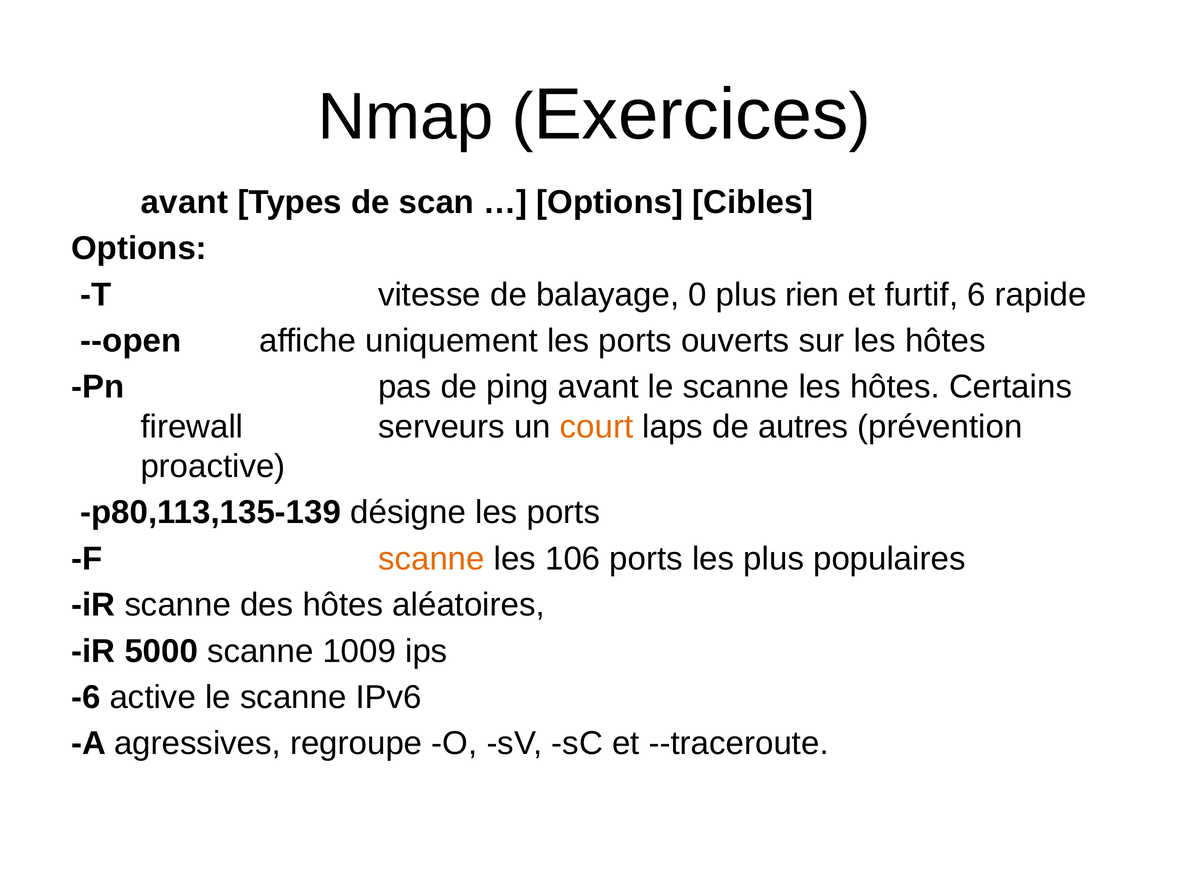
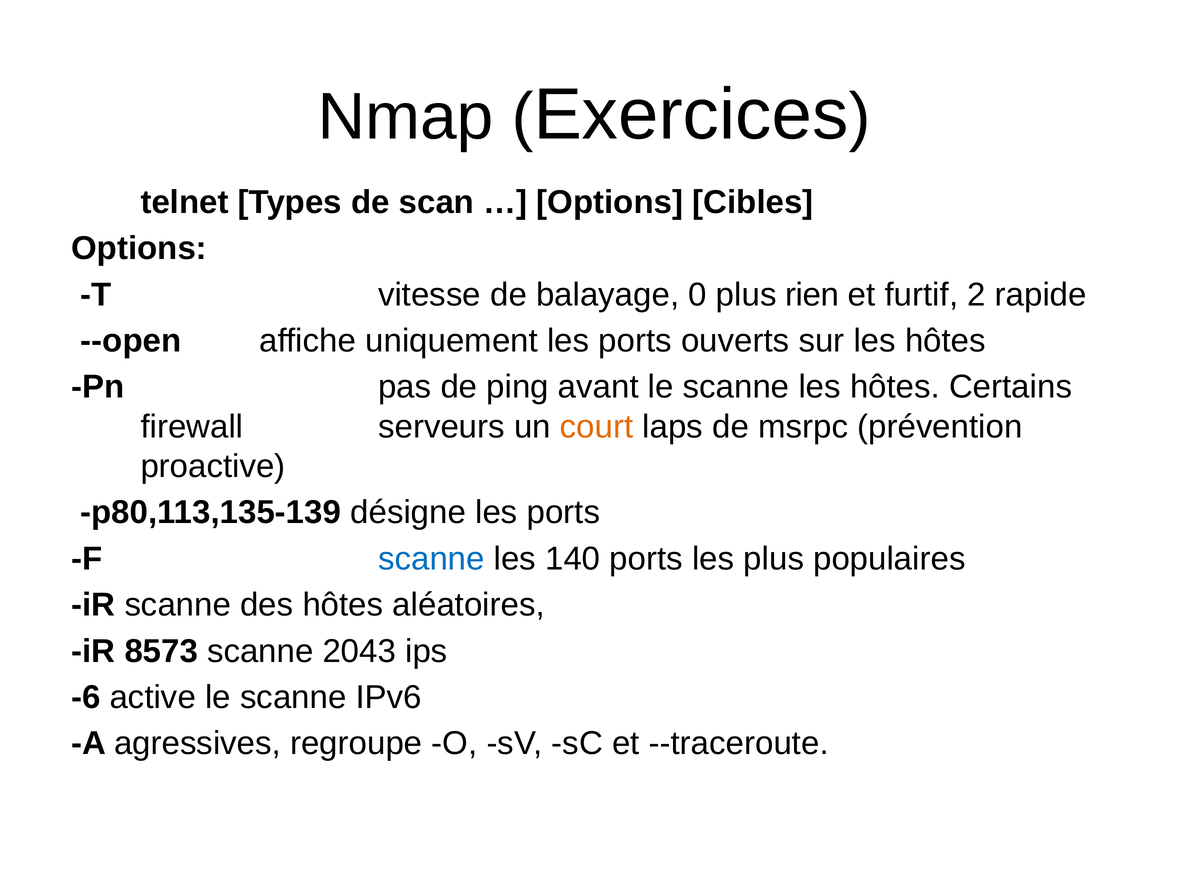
avant at (184, 202): avant -> telnet
6: 6 -> 2
autres: autres -> msrpc
scanne at (431, 559) colour: orange -> blue
106: 106 -> 140
5000: 5000 -> 8573
1009: 1009 -> 2043
